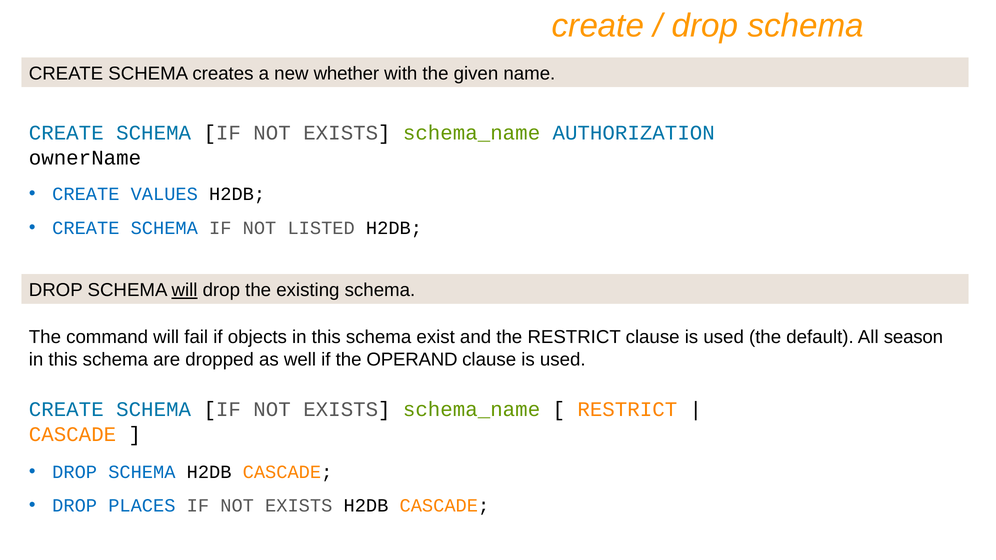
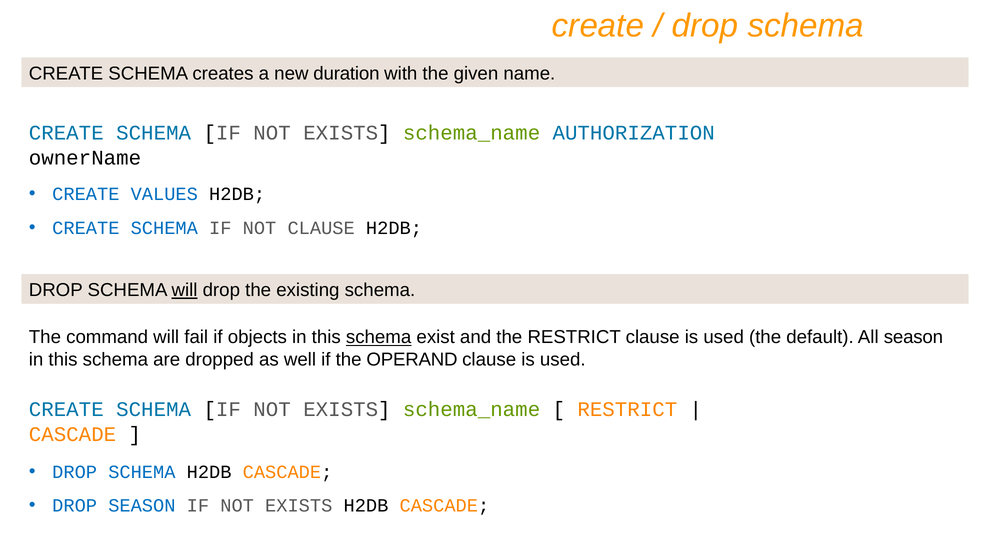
whether: whether -> duration
NOT LISTED: LISTED -> CLAUSE
schema at (379, 337) underline: none -> present
DROP PLACES: PLACES -> SEASON
